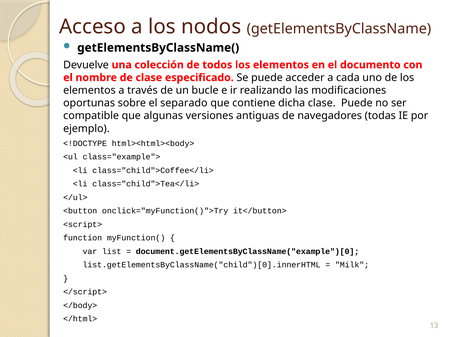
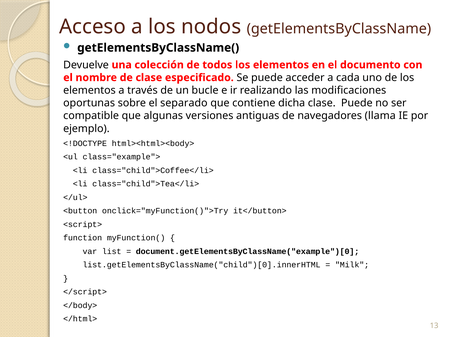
todas: todas -> llama
